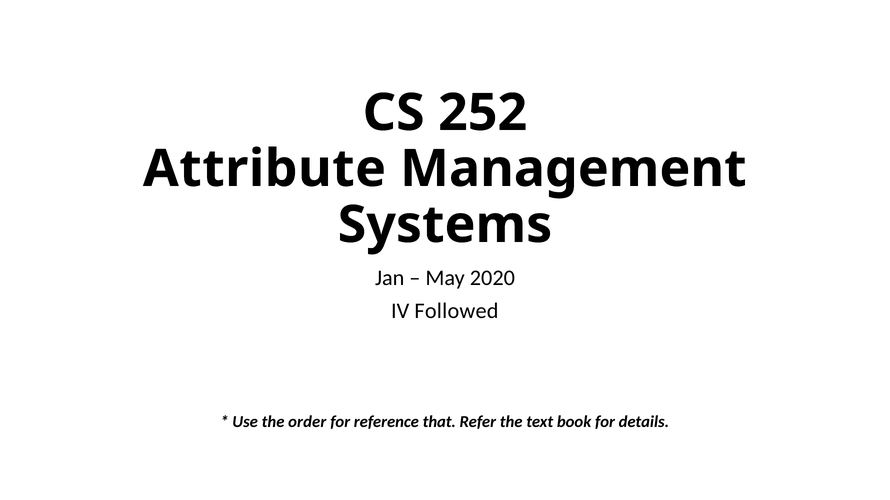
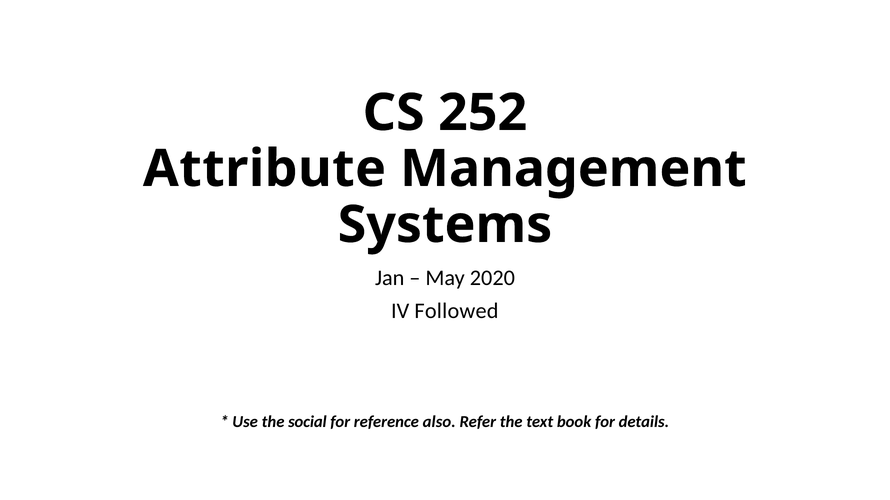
order: order -> social
that: that -> also
